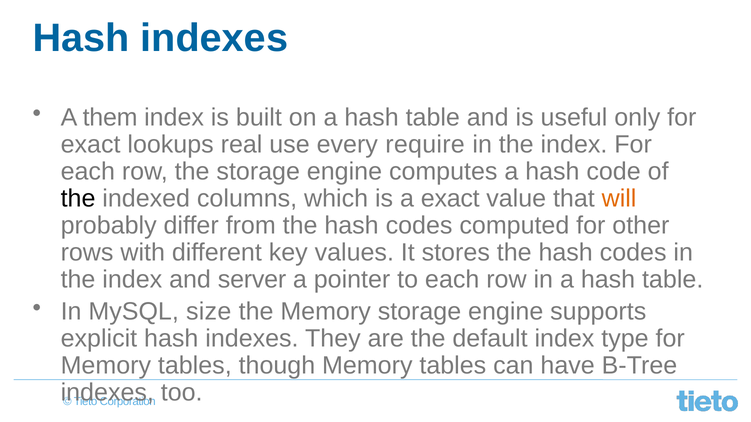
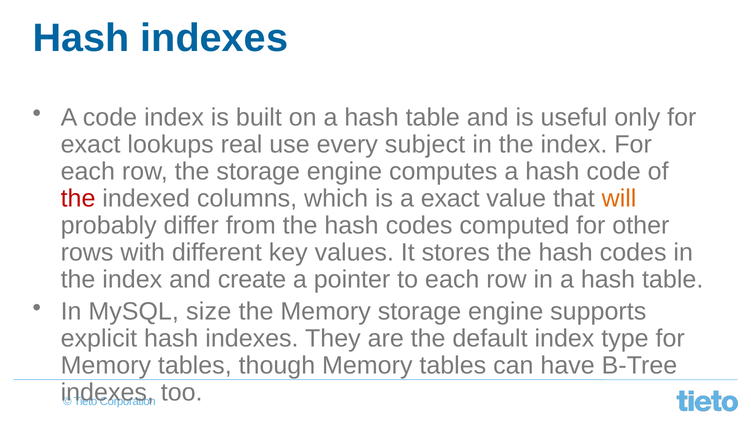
A them: them -> code
require: require -> subject
the at (78, 198) colour: black -> red
server: server -> create
